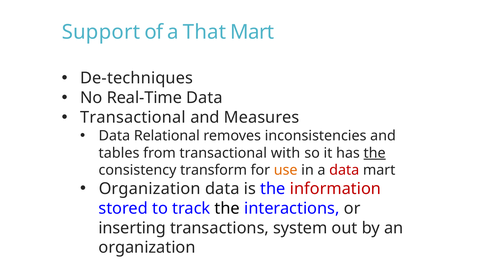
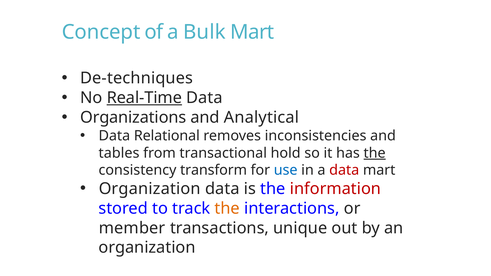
Support: Support -> Concept
That: That -> Bulk
Real-Time underline: none -> present
Transactional at (133, 118): Transactional -> Organizations
Measures: Measures -> Analytical
with: with -> hold
use colour: orange -> blue
the at (227, 208) colour: black -> orange
inserting: inserting -> member
system: system -> unique
